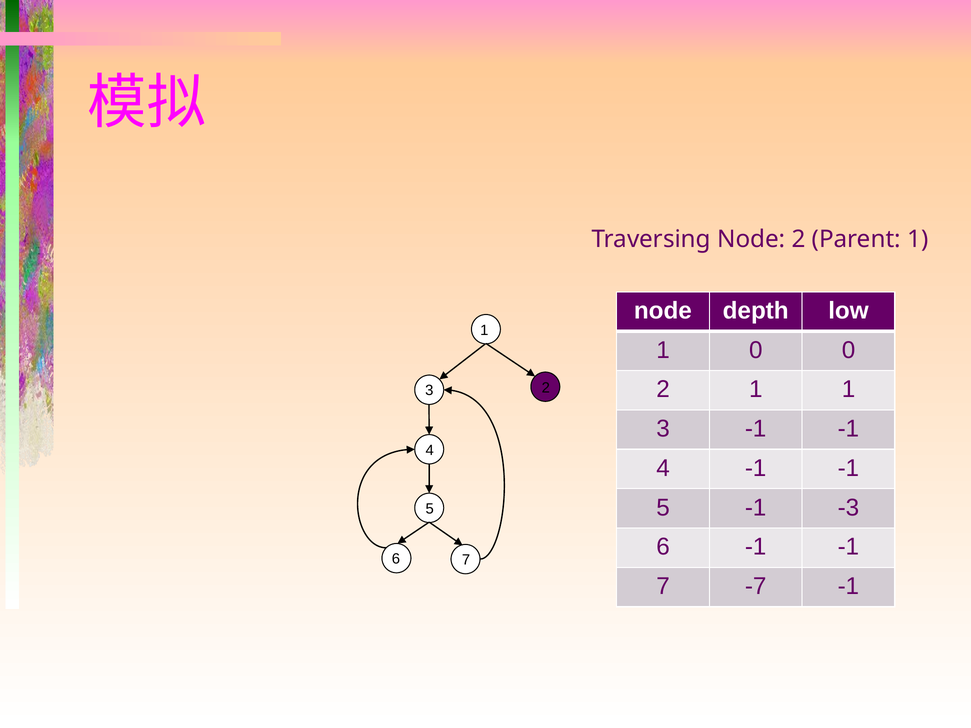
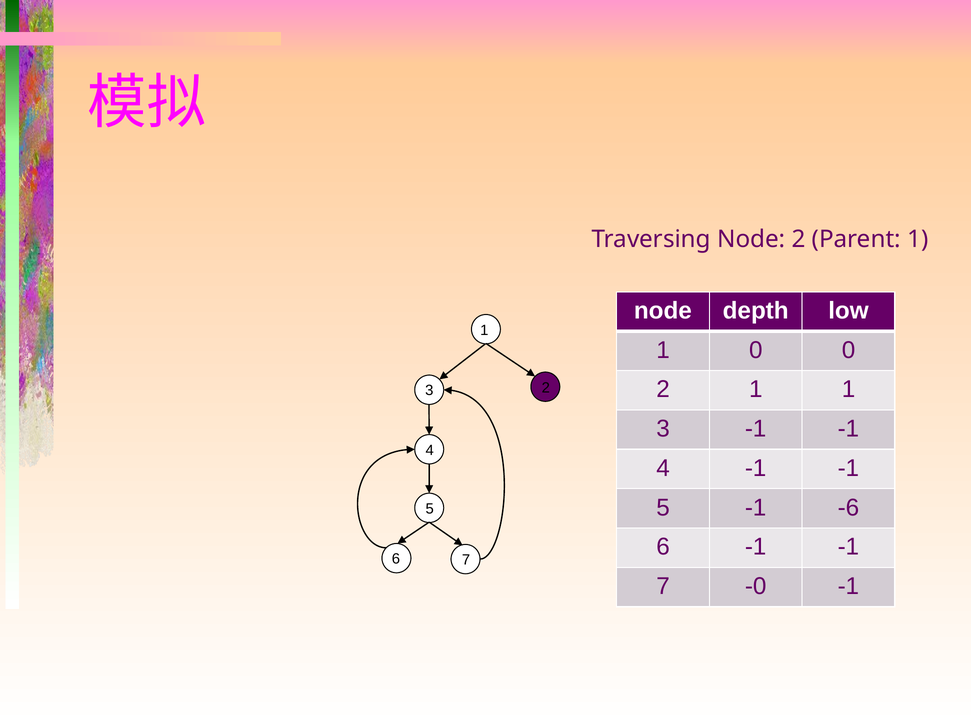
-3: -3 -> -6
-7: -7 -> -0
